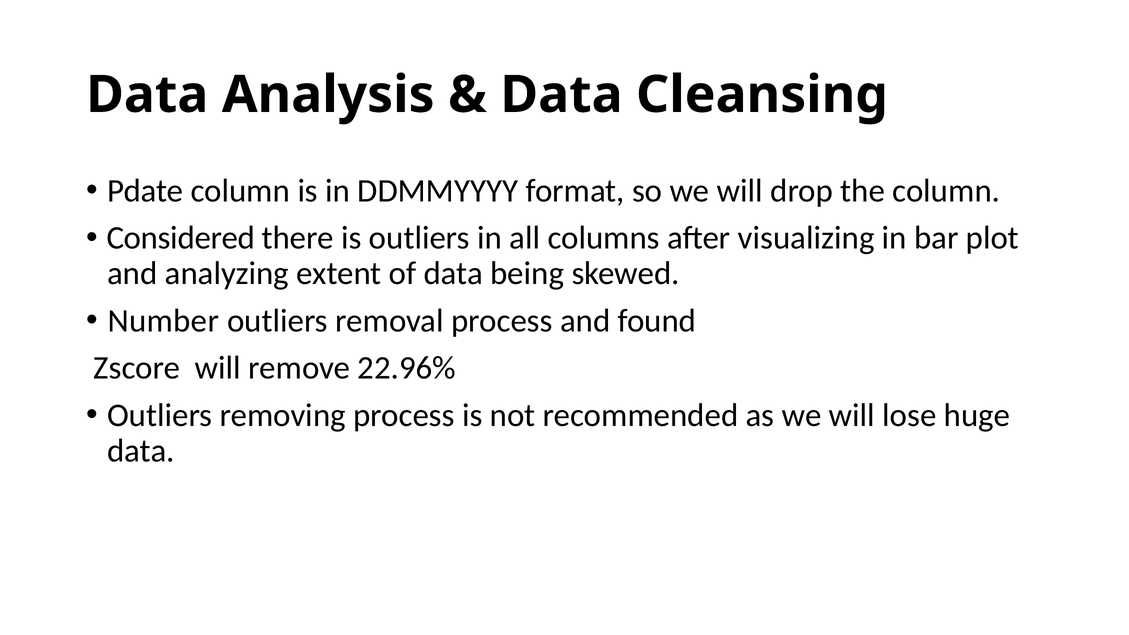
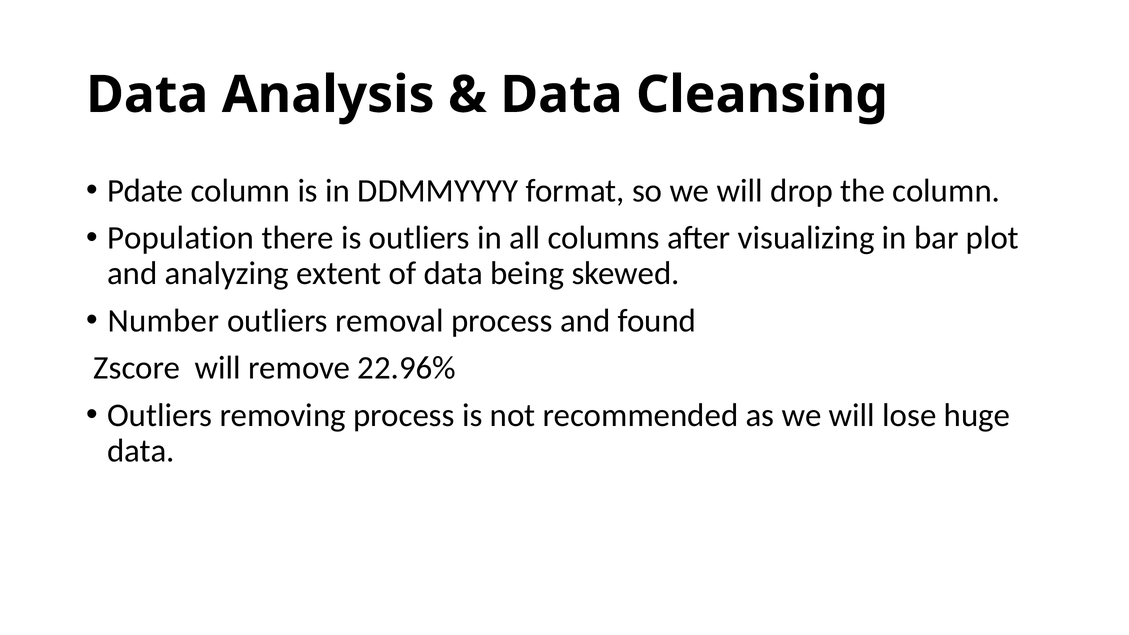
Considered: Considered -> Population
